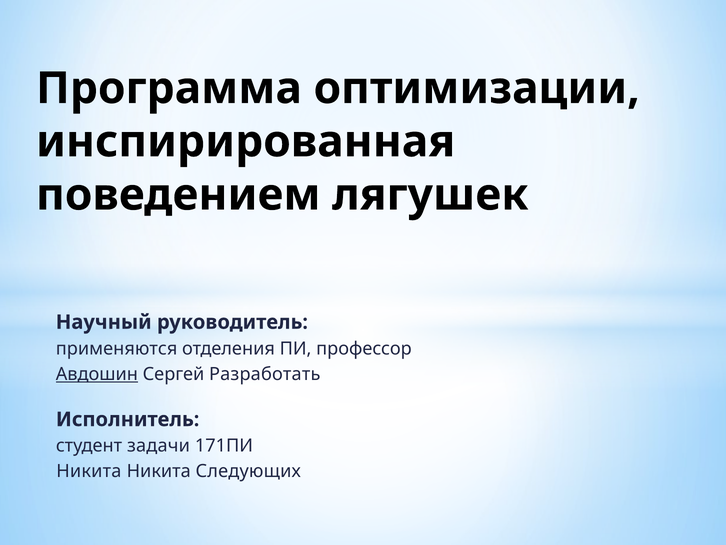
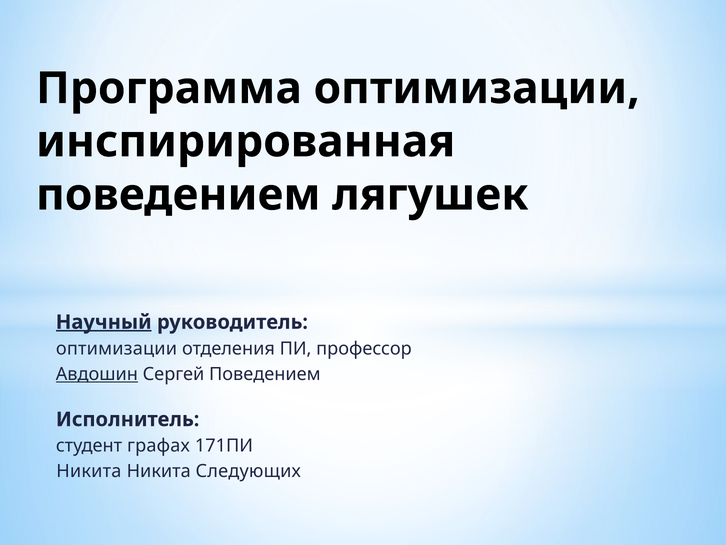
Научный underline: none -> present
применяются at (117, 348): применяются -> оптимизации
Сергей Разработать: Разработать -> Поведением
задачи: задачи -> графах
